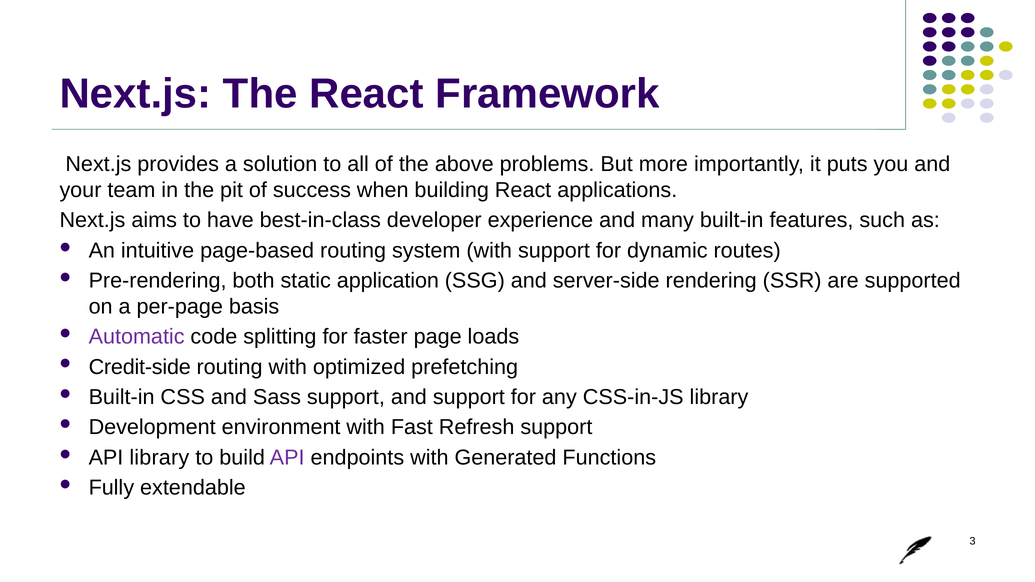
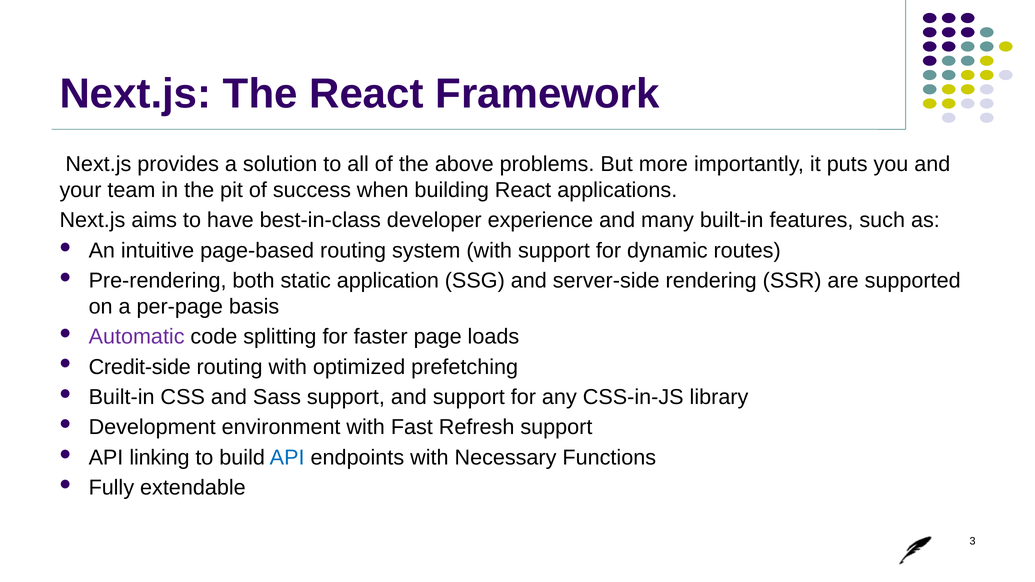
API library: library -> linking
API at (287, 458) colour: purple -> blue
Generated: Generated -> Necessary
